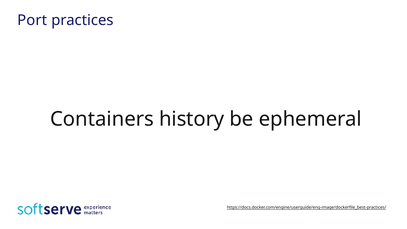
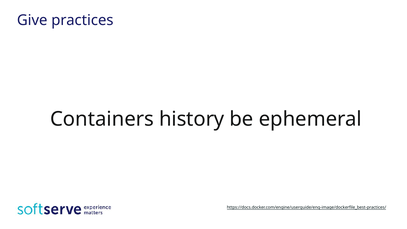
Port: Port -> Give
